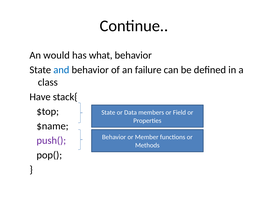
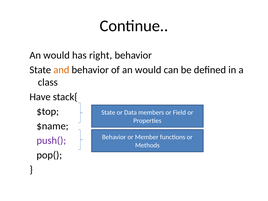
what: what -> right
and colour: blue -> orange
of an failure: failure -> would
